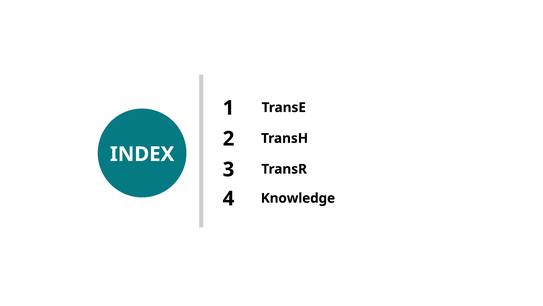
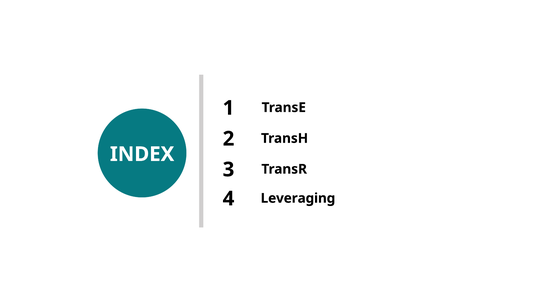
Knowledge: Knowledge -> Leveraging
